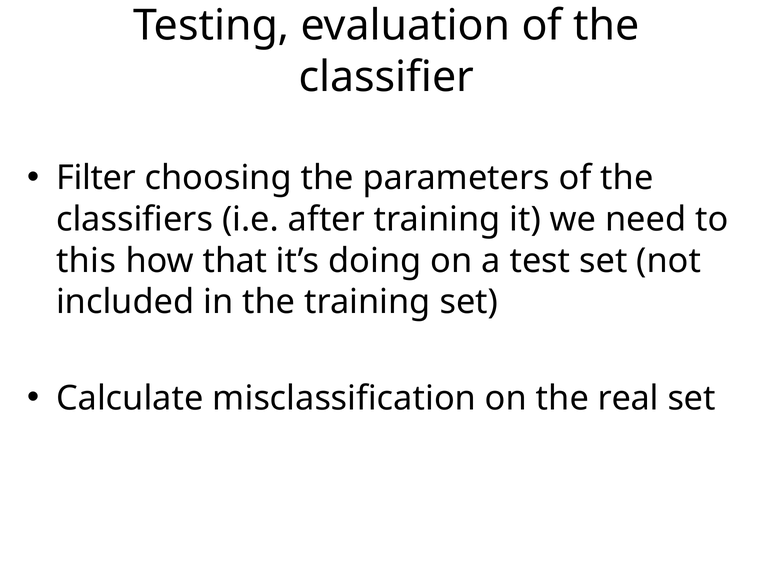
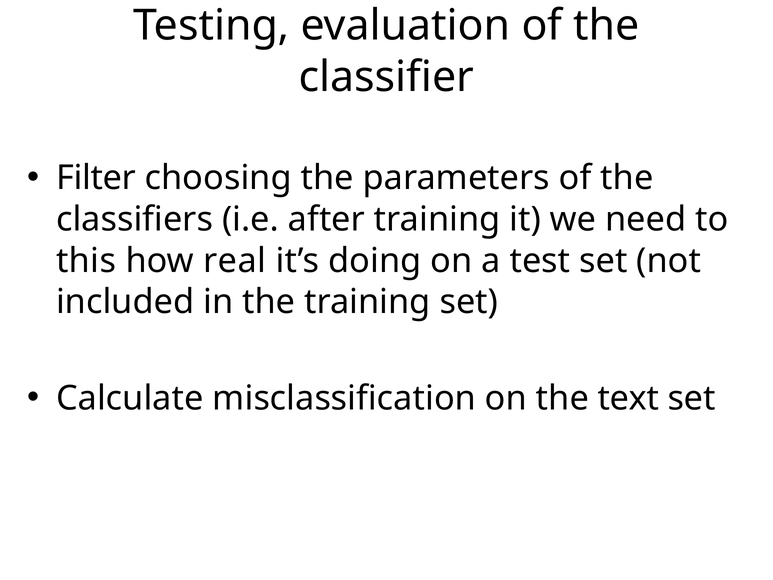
that: that -> real
real: real -> text
